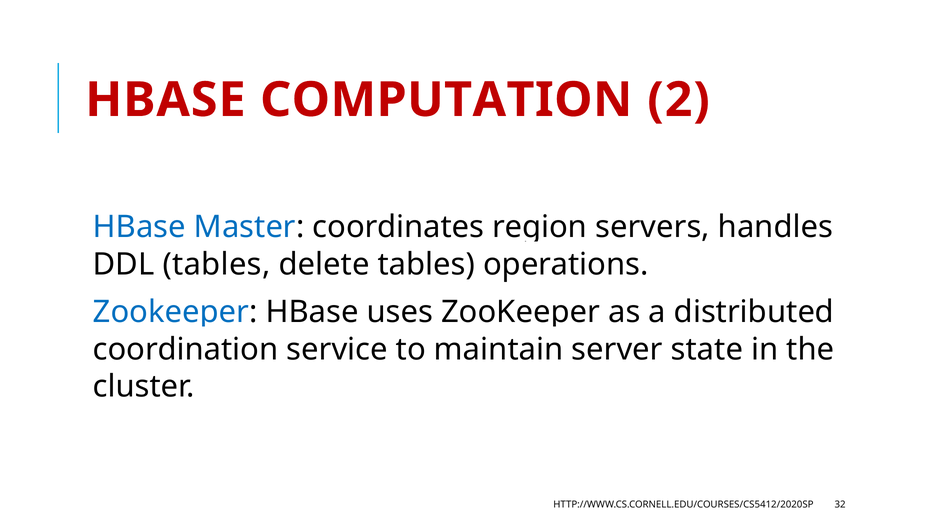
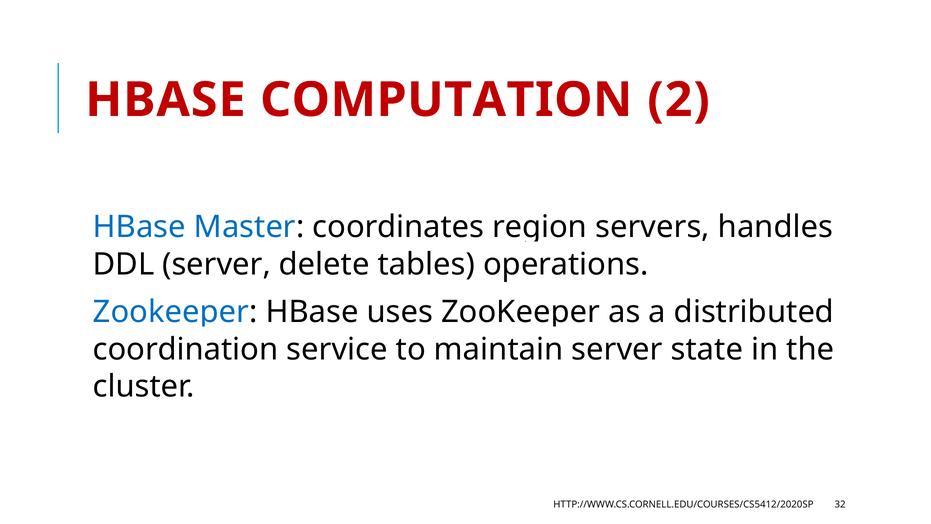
DDL tables: tables -> server
